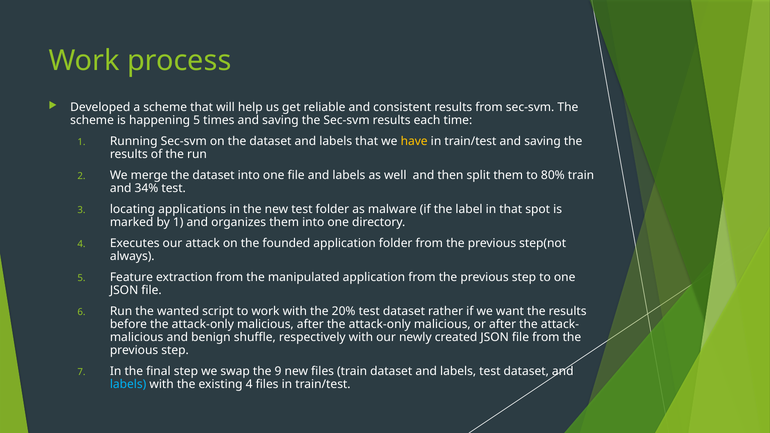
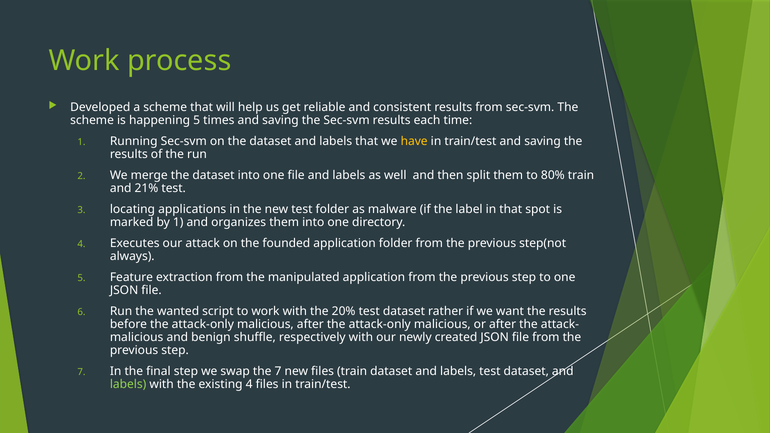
34%: 34% -> 21%
the 9: 9 -> 7
labels at (128, 385) colour: light blue -> light green
